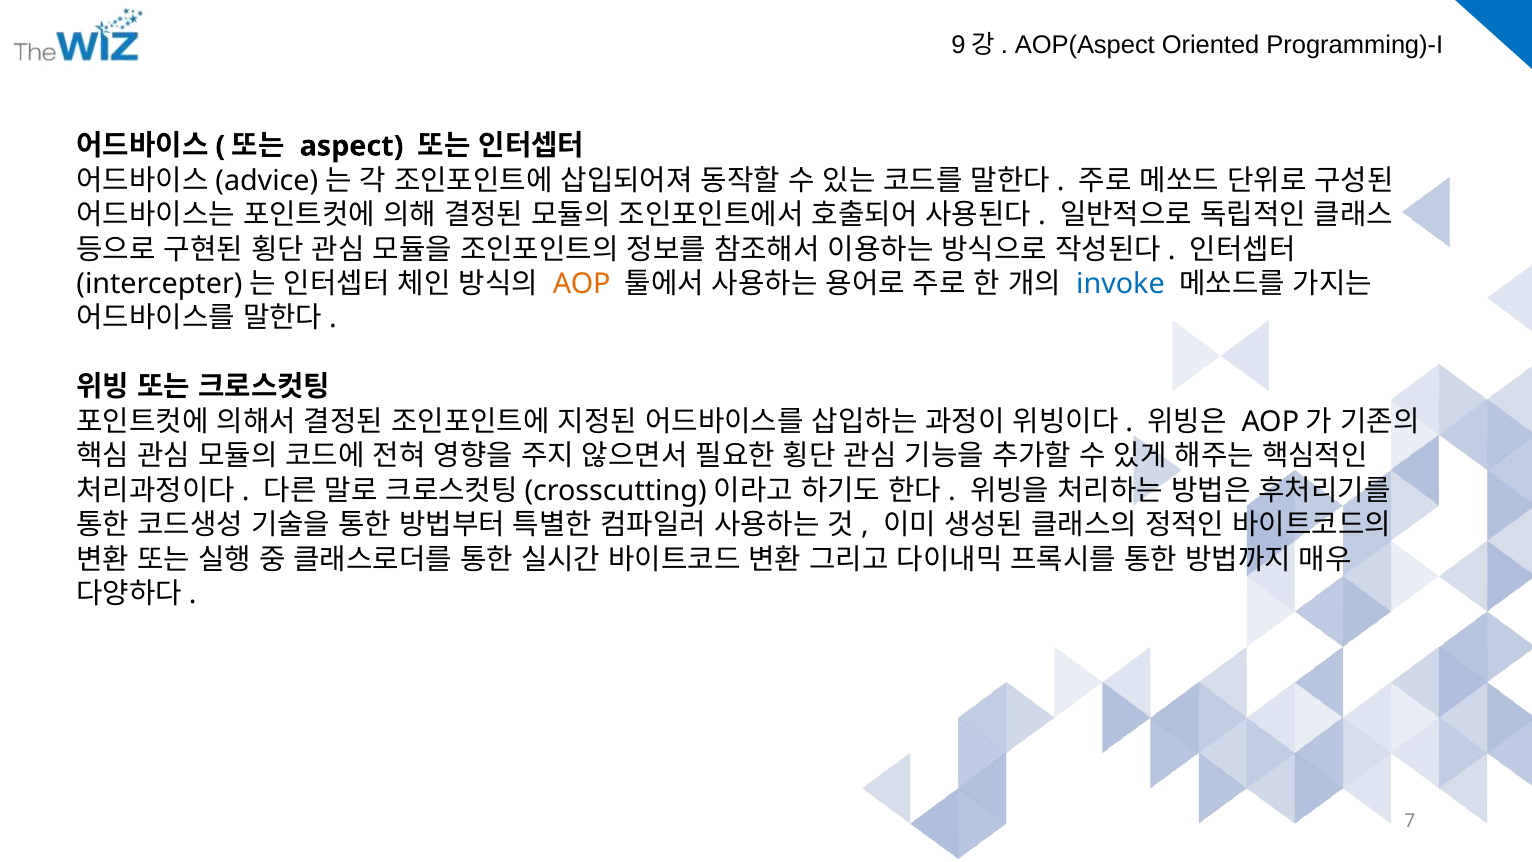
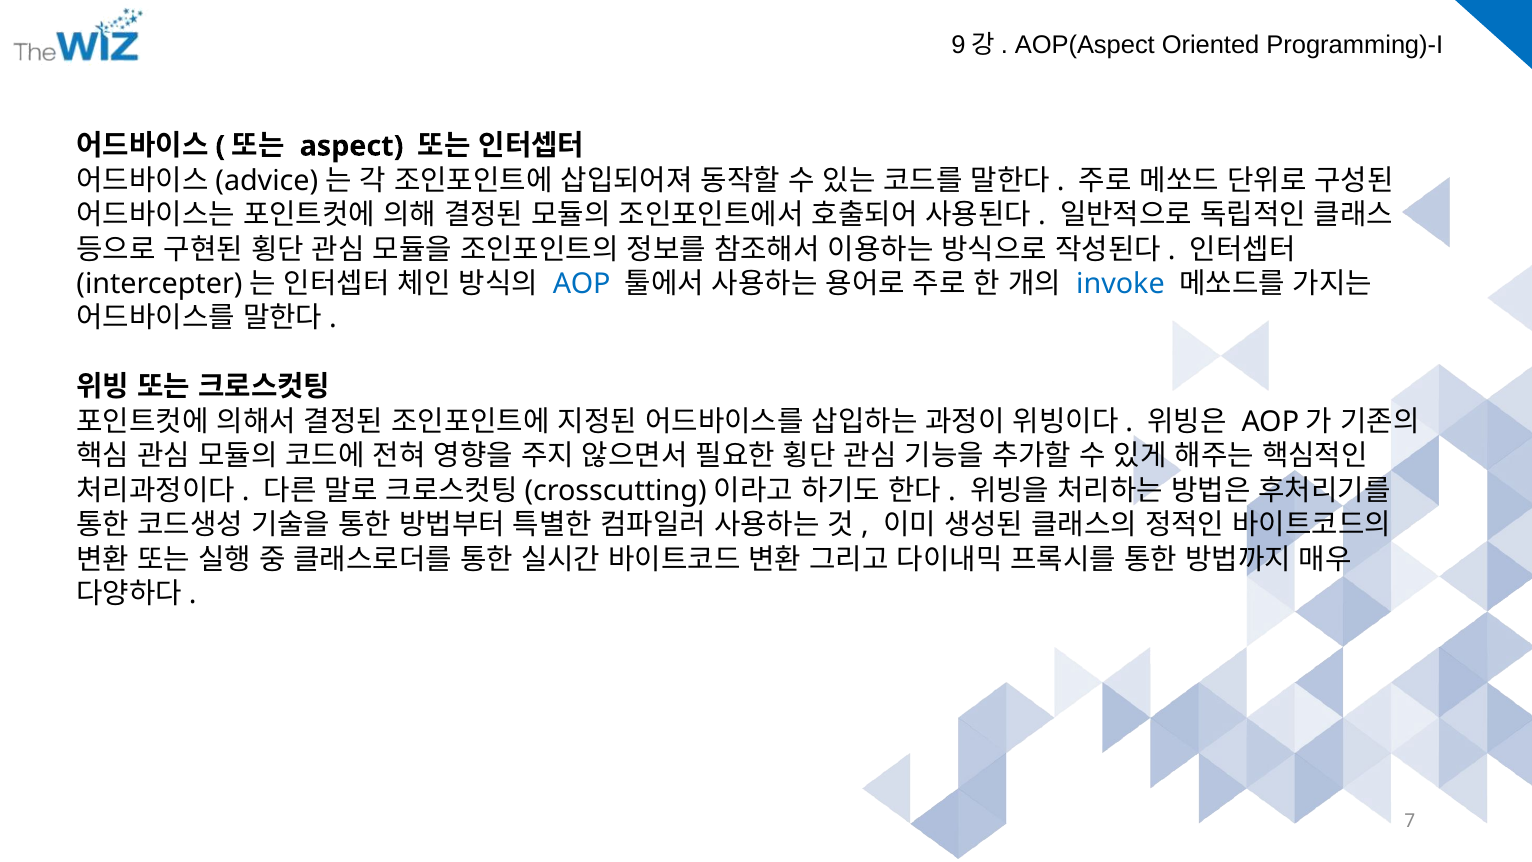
AOP colour: orange -> blue
